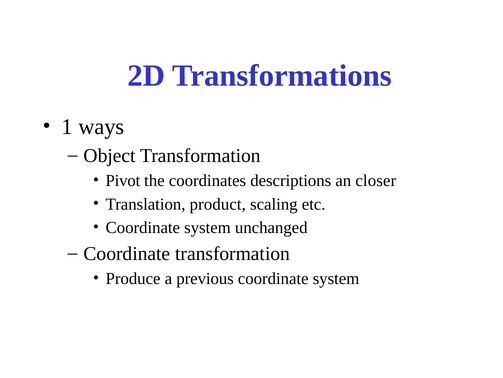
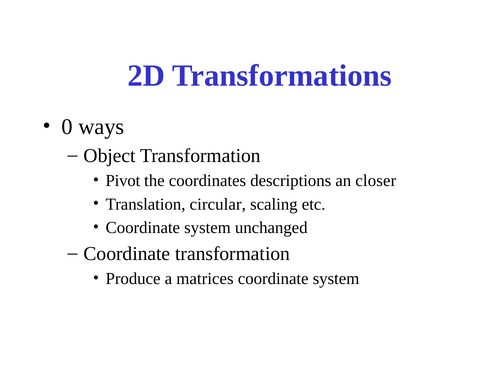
1: 1 -> 0
product: product -> circular
previous: previous -> matrices
